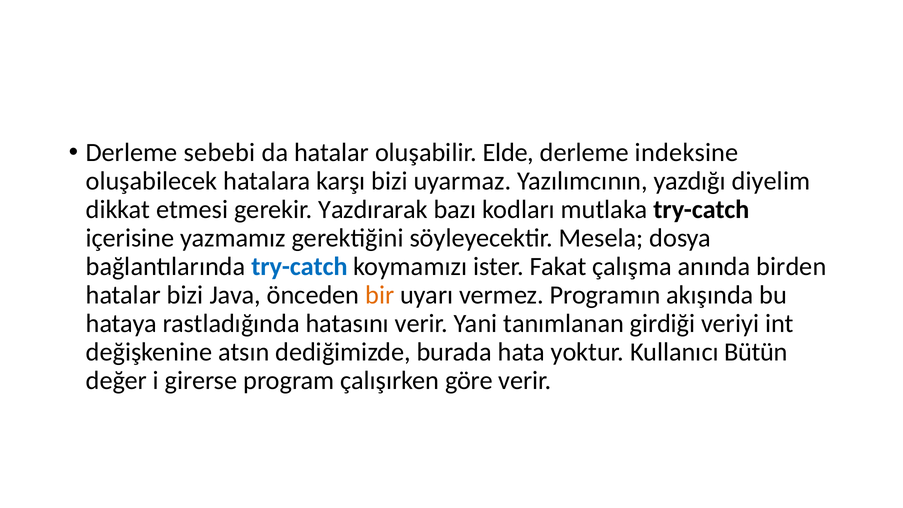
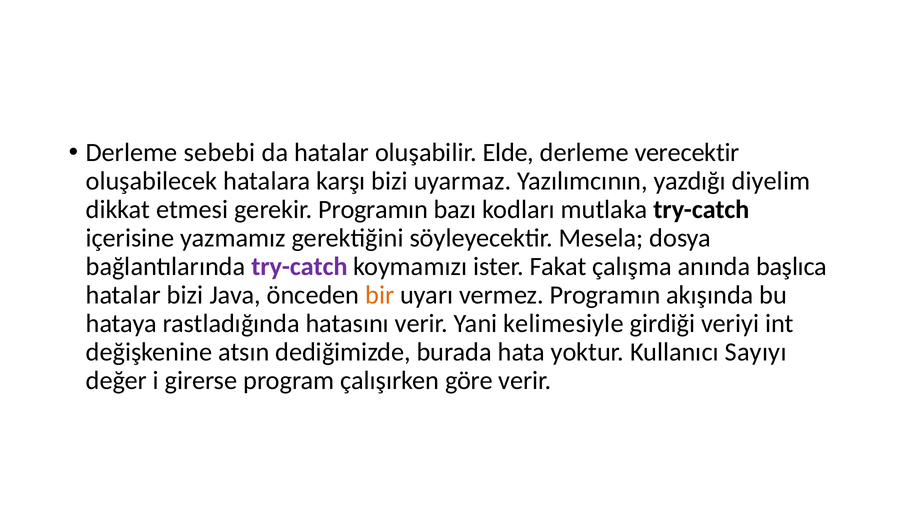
indeksine: indeksine -> verecektir
gerekir Yazdırarak: Yazdırarak -> Programın
try-catch at (299, 266) colour: blue -> purple
birden: birden -> başlıca
tanımlanan: tanımlanan -> kelimesiyle
Bütün: Bütün -> Sayıyı
